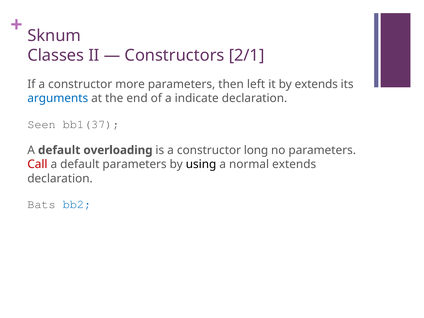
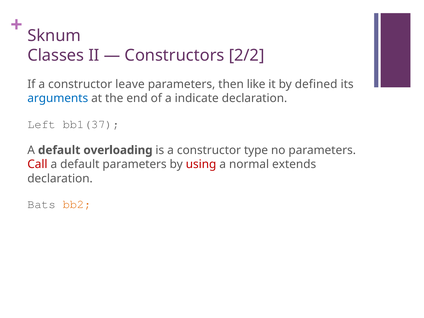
2/1: 2/1 -> 2/2
more: more -> leave
left: left -> like
by extends: extends -> defined
Seen: Seen -> Left
long: long -> type
using colour: black -> red
bb2 colour: blue -> orange
